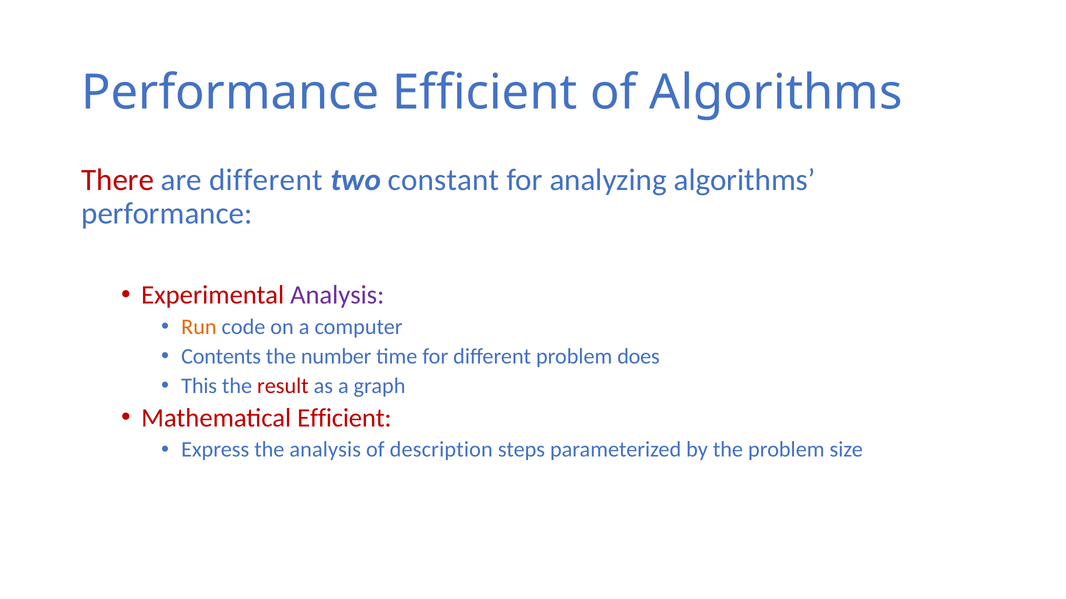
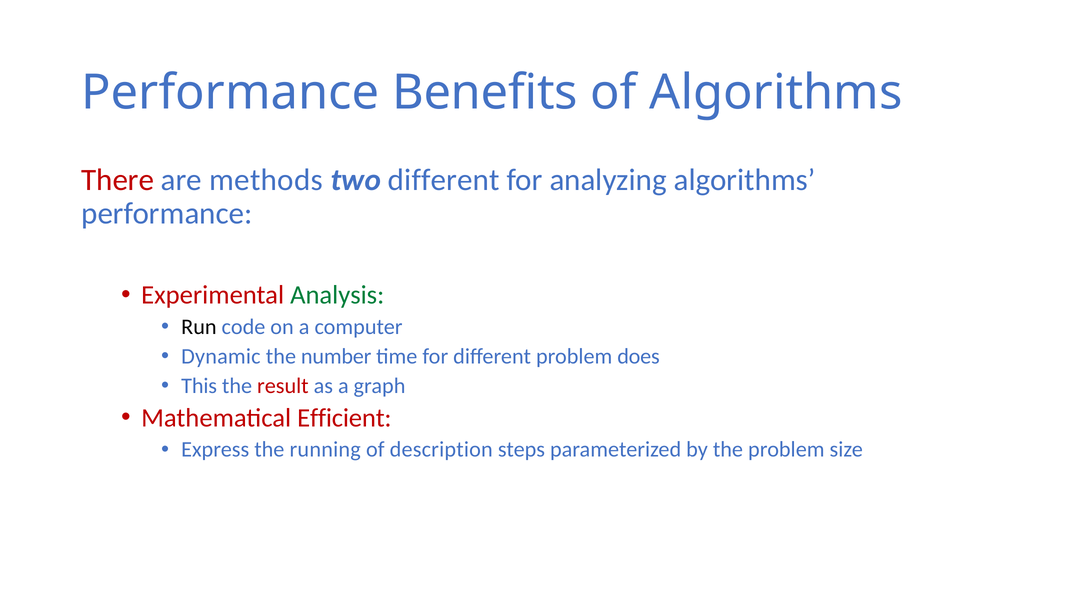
Performance Efficient: Efficient -> Benefits
are different: different -> methods
two constant: constant -> different
Analysis at (337, 295) colour: purple -> green
Run colour: orange -> black
Contents: Contents -> Dynamic
the analysis: analysis -> running
